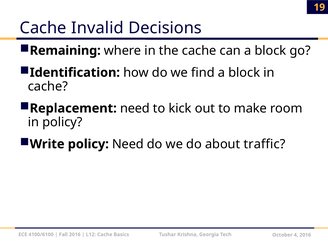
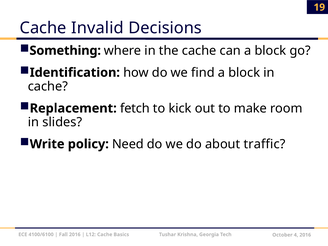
Remaining: Remaining -> Something
Replacement need: need -> fetch
in policy: policy -> slides
